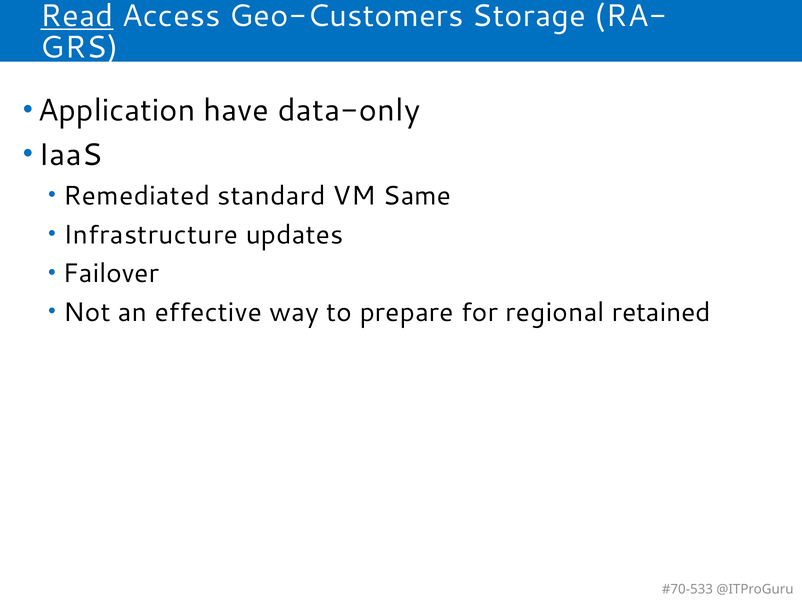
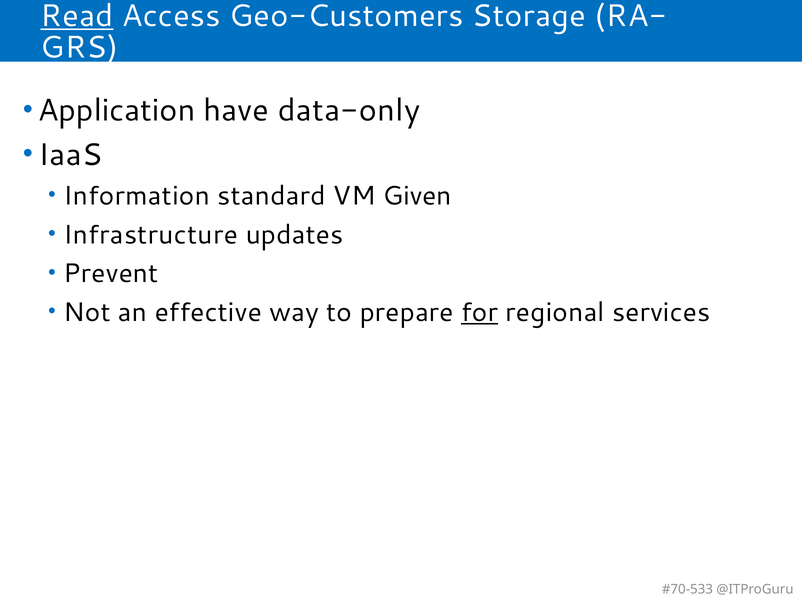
Remediated: Remediated -> Information
Same: Same -> Given
Failover: Failover -> Prevent
for underline: none -> present
retained: retained -> services
